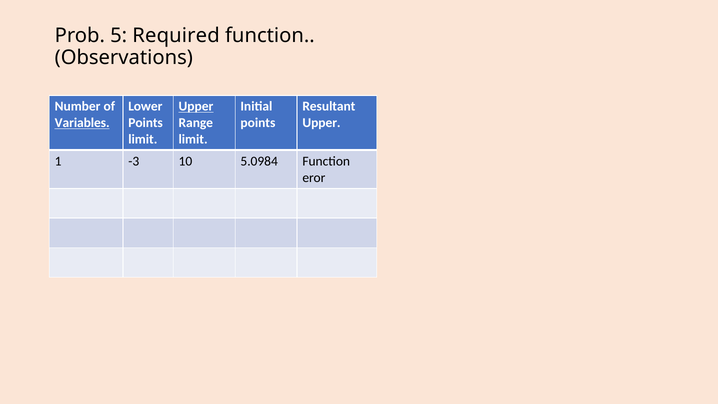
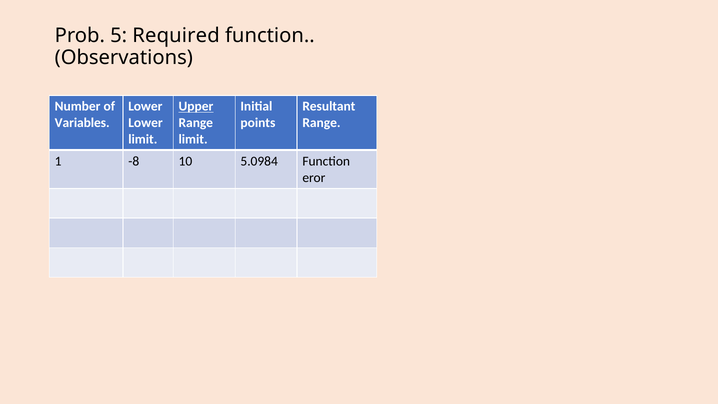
Variables underline: present -> none
Points at (146, 123): Points -> Lower
Upper at (322, 123): Upper -> Range
-3: -3 -> -8
